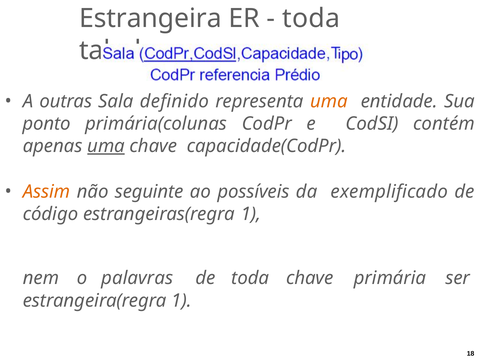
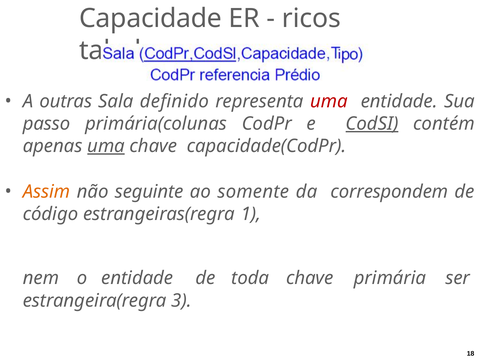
Estrangeira: Estrangeira -> Capacidade
toda at (311, 18): toda -> ricos
uma at (329, 101) colour: orange -> red
ponto: ponto -> passo
CodSI underline: none -> present
possíveis: possíveis -> somente
exemplificado: exemplificado -> correspondem
o palavras: palavras -> entidade
estrangeira(regra 1: 1 -> 3
